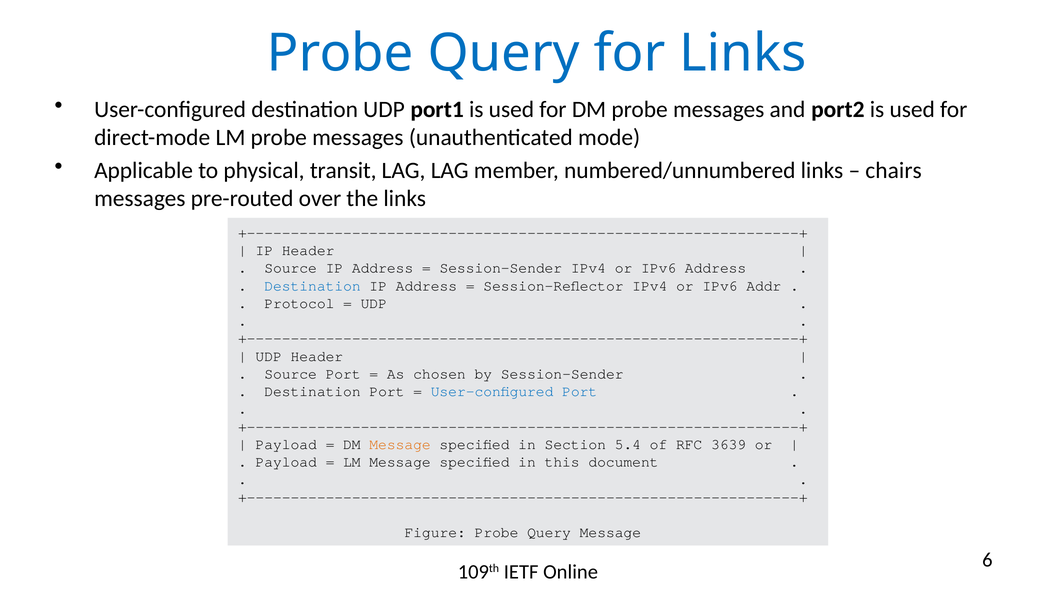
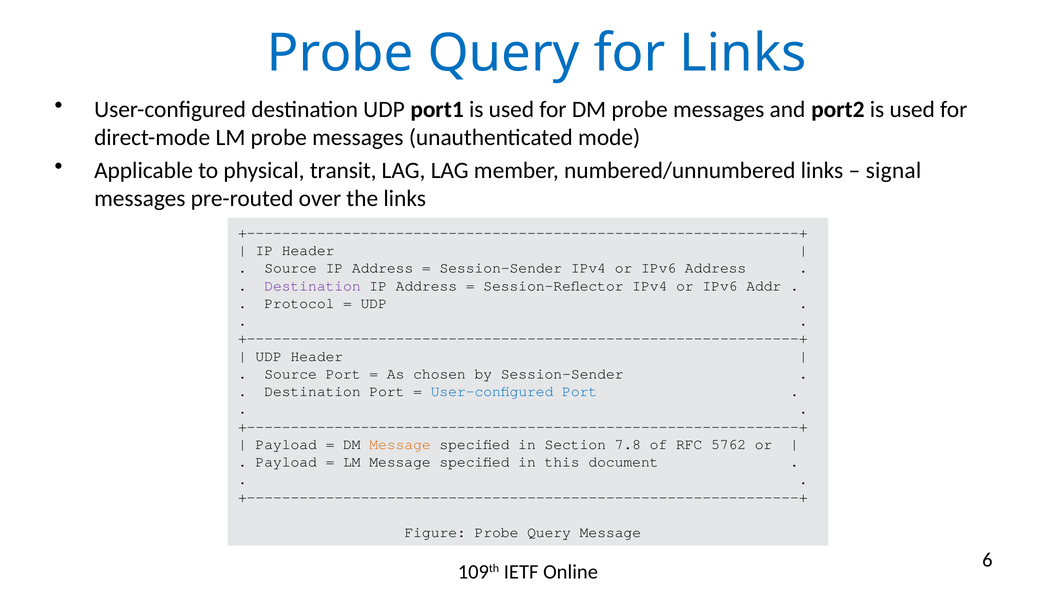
chairs: chairs -> signal
Destination at (313, 286) colour: blue -> purple
5.4: 5.4 -> 7.8
3639: 3639 -> 5762
